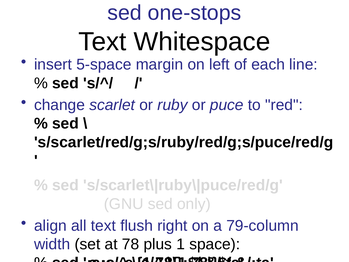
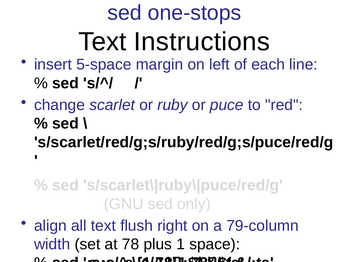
Whitespace: Whitespace -> Instructions
